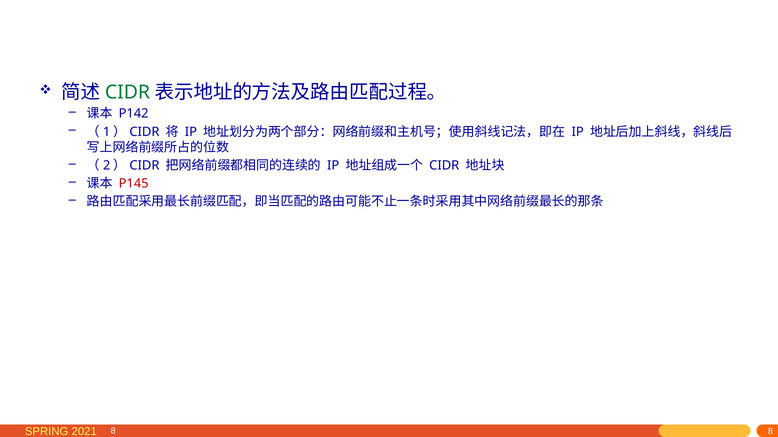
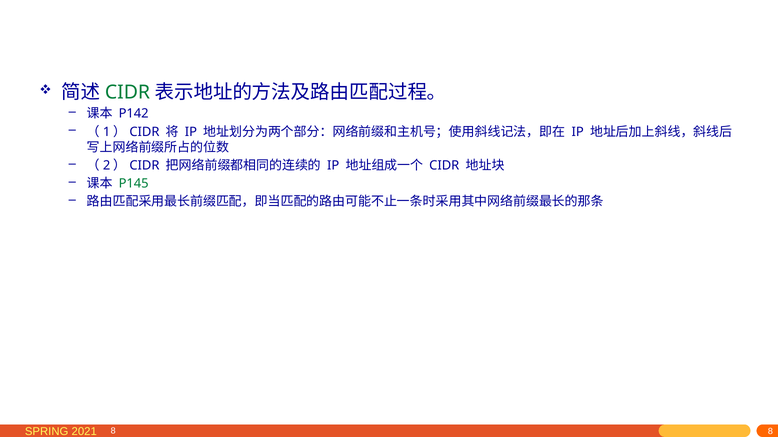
P145 colour: red -> green
